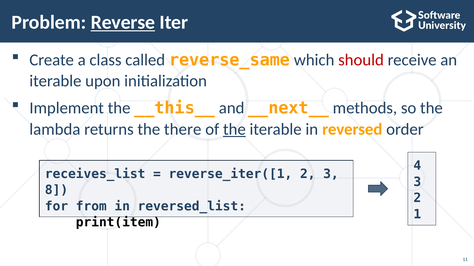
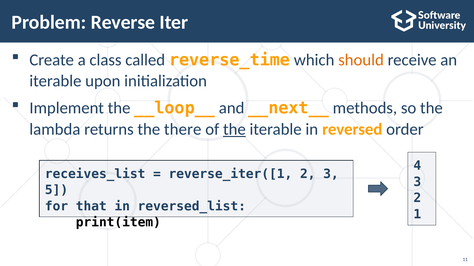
Reverse underline: present -> none
reverse_same: reverse_same -> reverse_time
should colour: red -> orange
__this__: __this__ -> __loop__
8: 8 -> 5
from: from -> that
